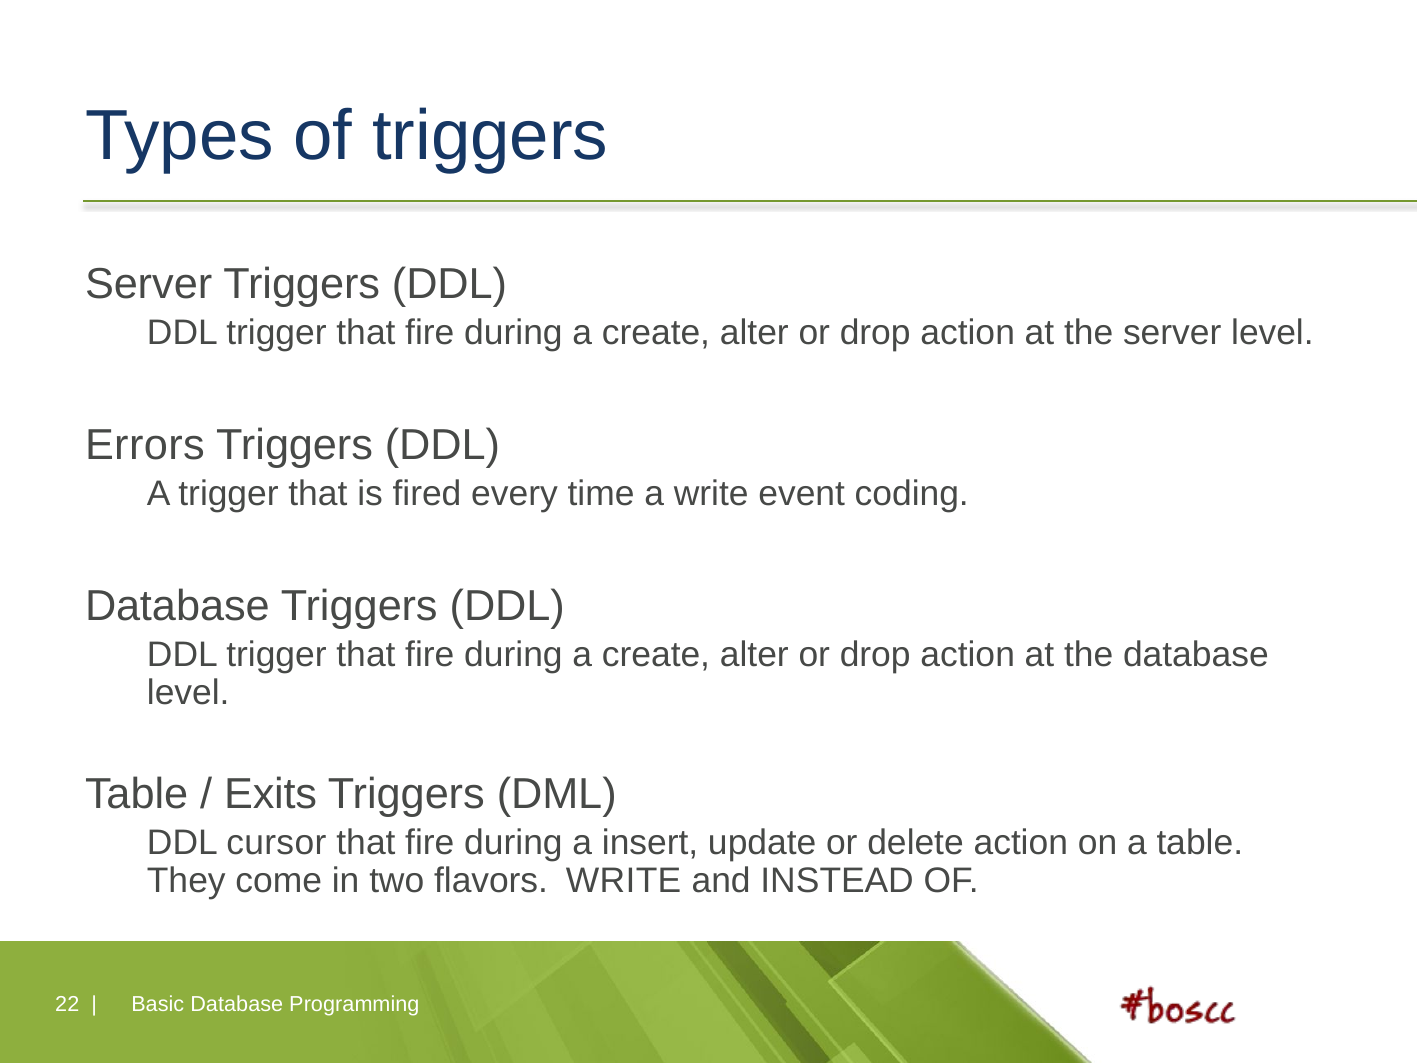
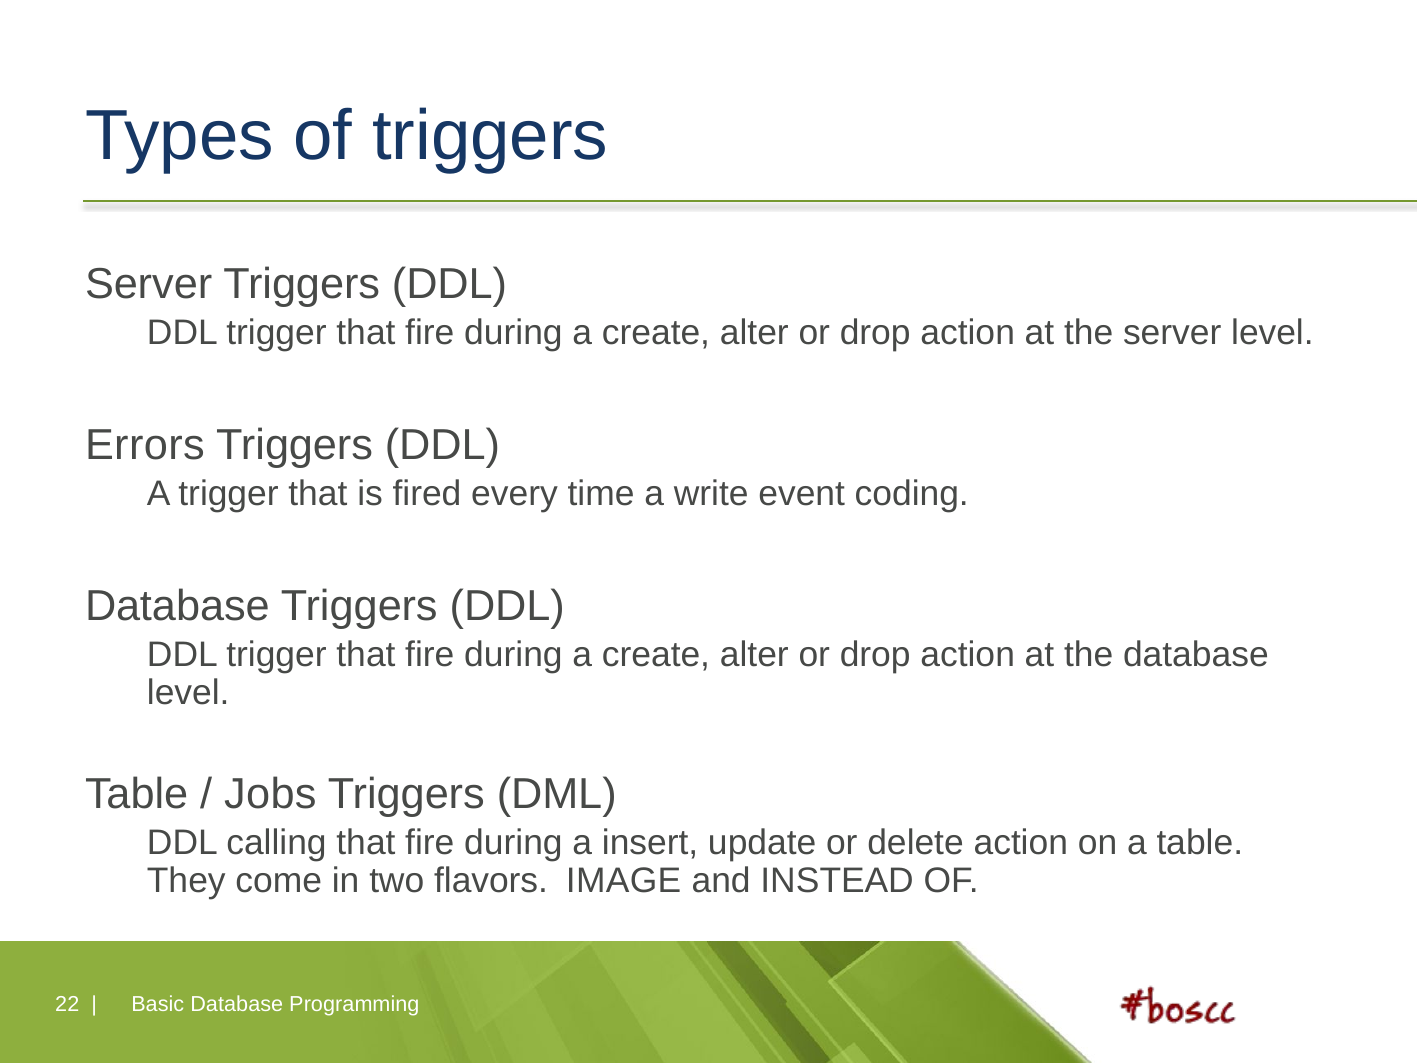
Exits: Exits -> Jobs
cursor: cursor -> calling
flavors WRITE: WRITE -> IMAGE
